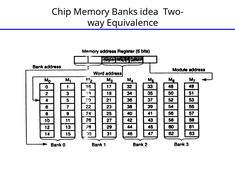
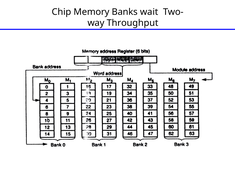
idea: idea -> wait
Equivalence: Equivalence -> Throughput
